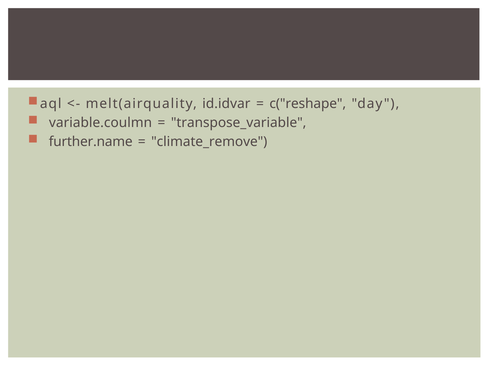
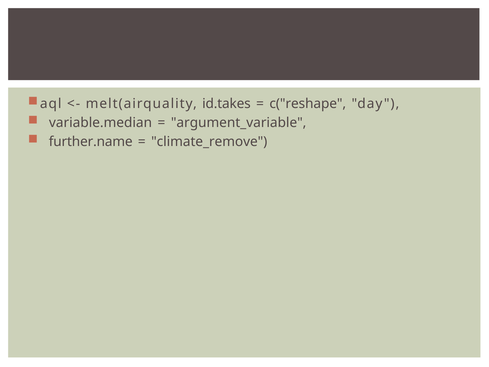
id.idvar: id.idvar -> id.takes
variable.coulmn: variable.coulmn -> variable.median
transpose_variable: transpose_variable -> argument_variable
